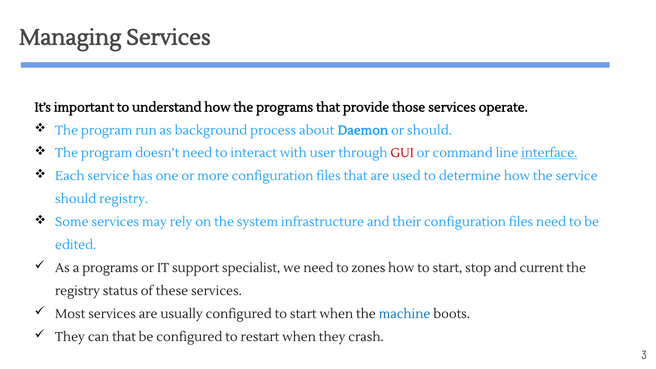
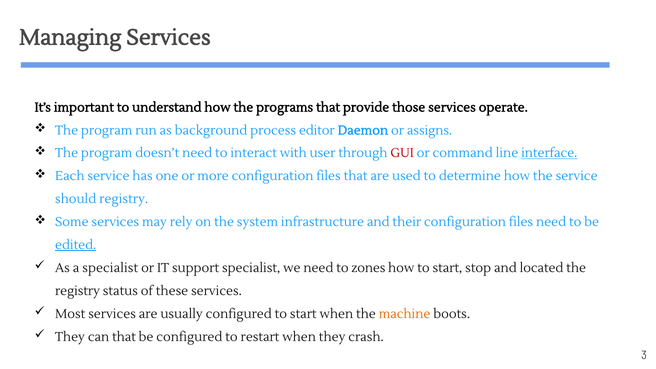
about: about -> editor
or should: should -> assigns
edited underline: none -> present
a programs: programs -> specialist
current: current -> located
machine colour: blue -> orange
